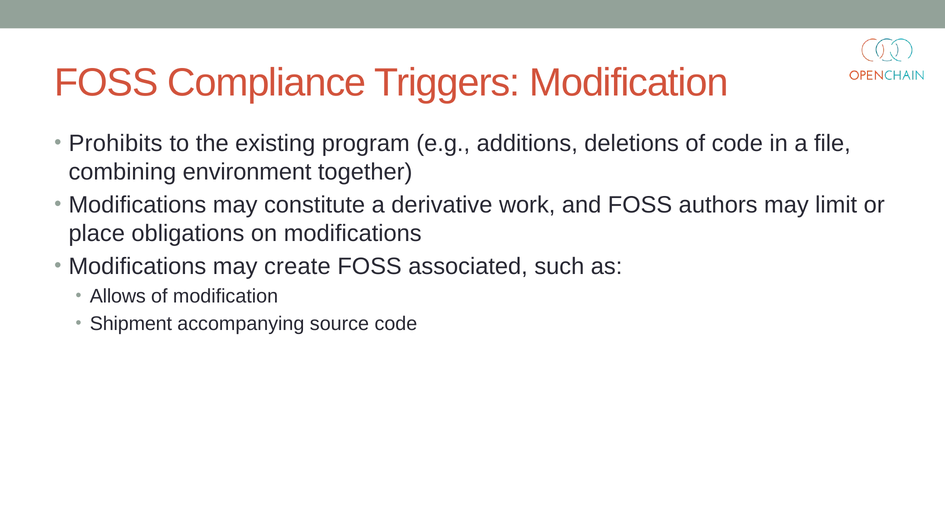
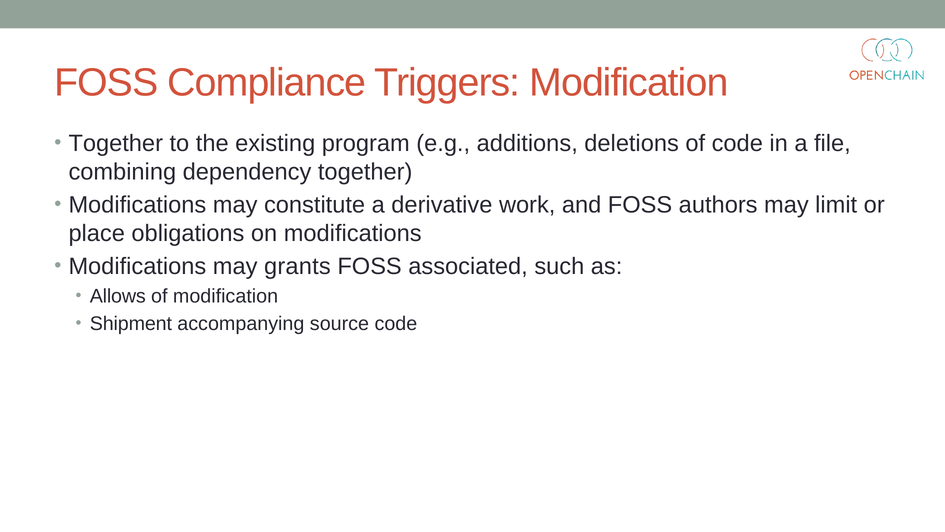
Prohibits at (116, 143): Prohibits -> Together
environment: environment -> dependency
create: create -> grants
